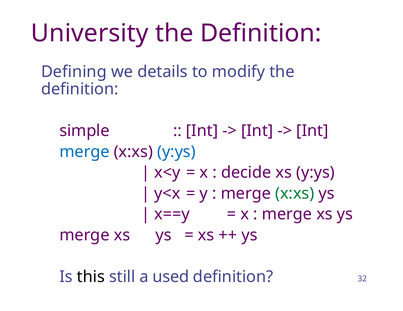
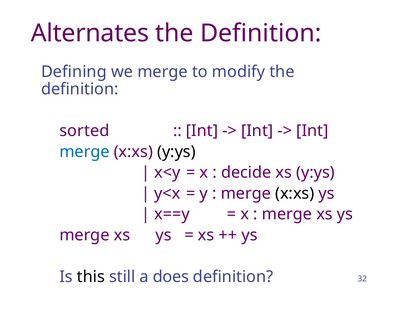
University: University -> Alternates
we details: details -> merge
simple: simple -> sorted
y:ys at (176, 152) colour: blue -> black
x:xs at (295, 194) colour: green -> black
used: used -> does
